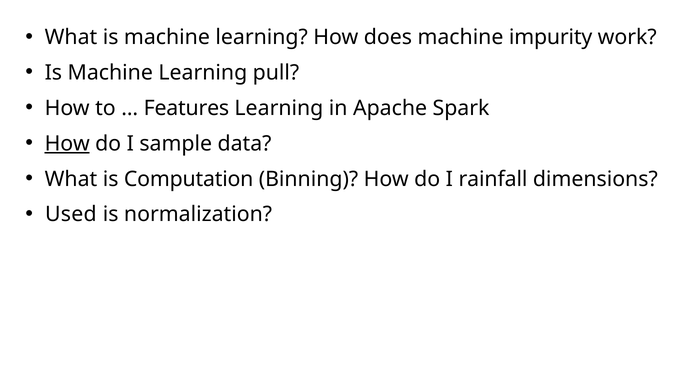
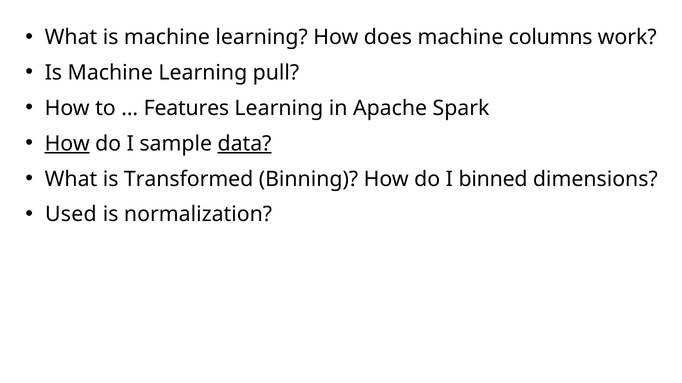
impurity: impurity -> columns
data underline: none -> present
Computation: Computation -> Transformed
rainfall: rainfall -> binned
